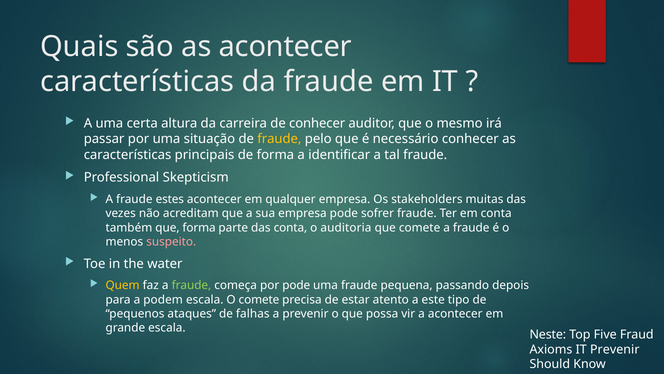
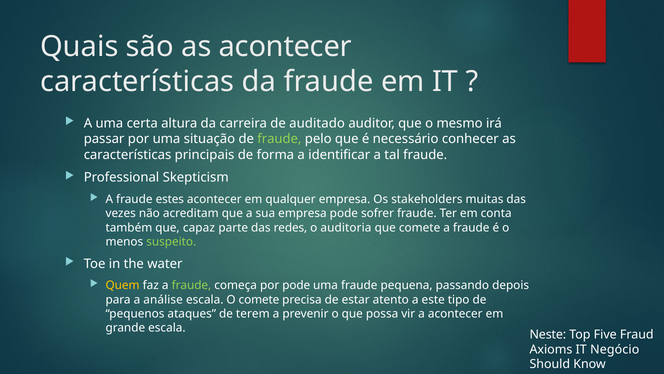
de conhecer: conhecer -> auditado
fraude at (279, 139) colour: yellow -> light green
que forma: forma -> capaz
das conta: conta -> redes
suspeito colour: pink -> light green
podem: podem -> análise
falhas: falhas -> terem
IT Prevenir: Prevenir -> Negócio
